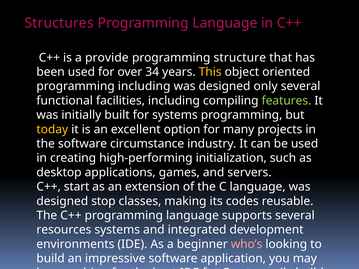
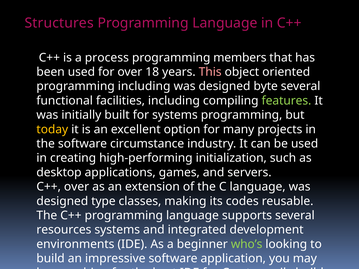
provide: provide -> process
structure: structure -> members
34: 34 -> 18
This at (210, 72) colour: yellow -> pink
only: only -> byte
C++ start: start -> over
stop: stop -> type
who’s colour: pink -> light green
